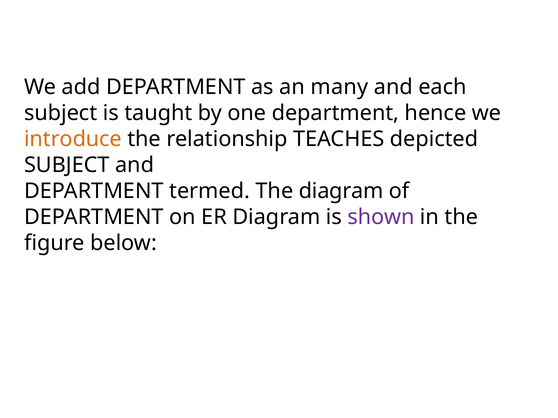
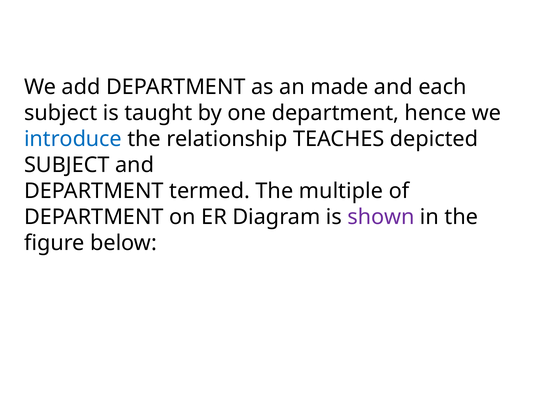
many: many -> made
introduce colour: orange -> blue
The diagram: diagram -> multiple
